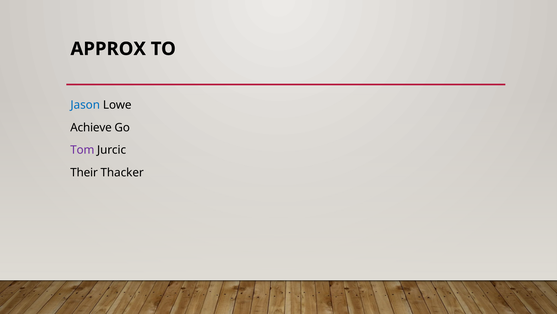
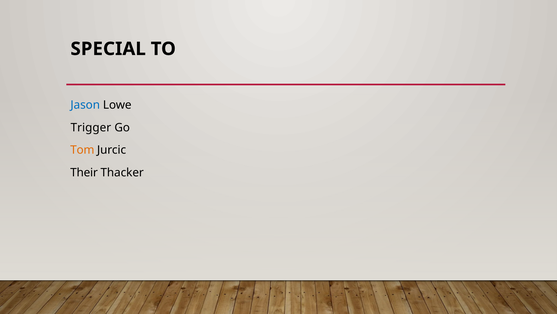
APPROX: APPROX -> SPECIAL
Achieve: Achieve -> Trigger
Tom colour: purple -> orange
